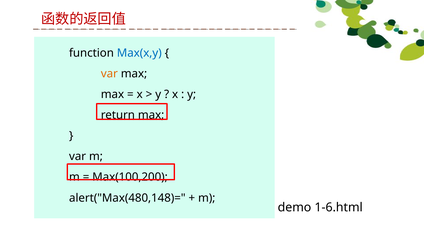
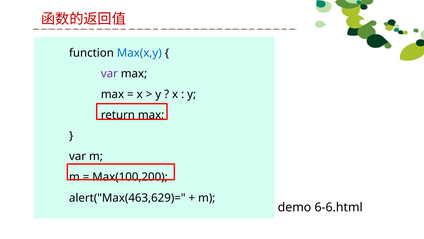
var at (109, 74) colour: orange -> purple
alert("Max(480,148)=: alert("Max(480,148)= -> alert("Max(463,629)=
1-6.html: 1-6.html -> 6-6.html
